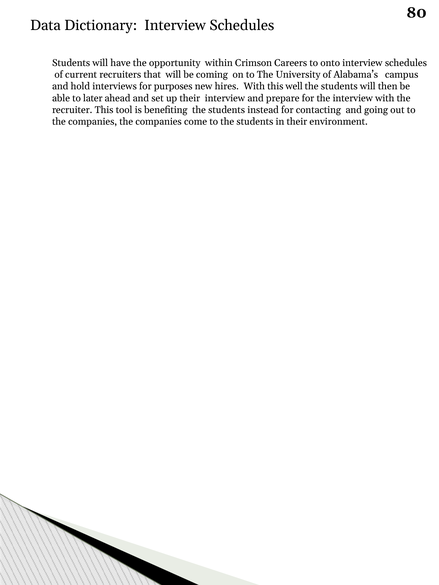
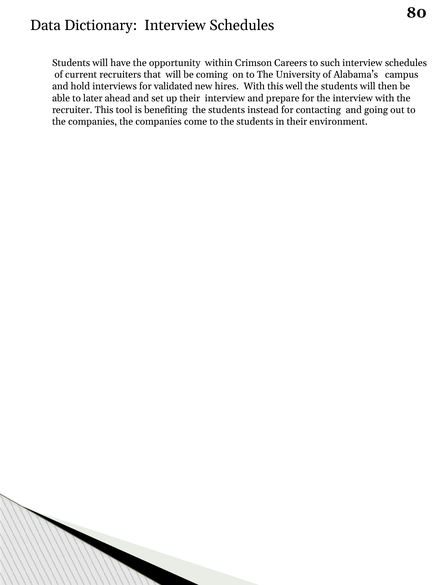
onto: onto -> such
purposes: purposes -> validated
